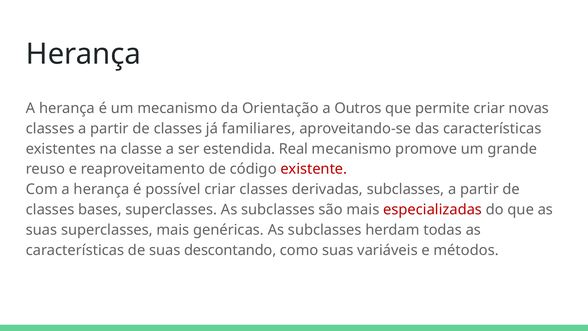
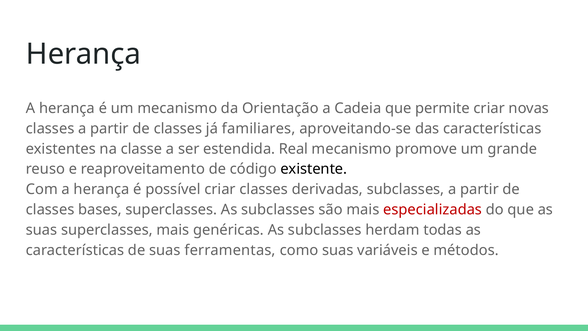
Outros: Outros -> Cadeia
existente colour: red -> black
descontando: descontando -> ferramentas
